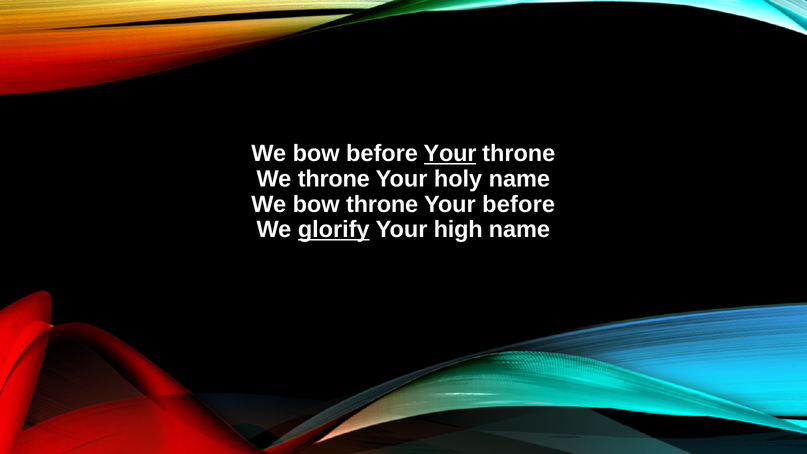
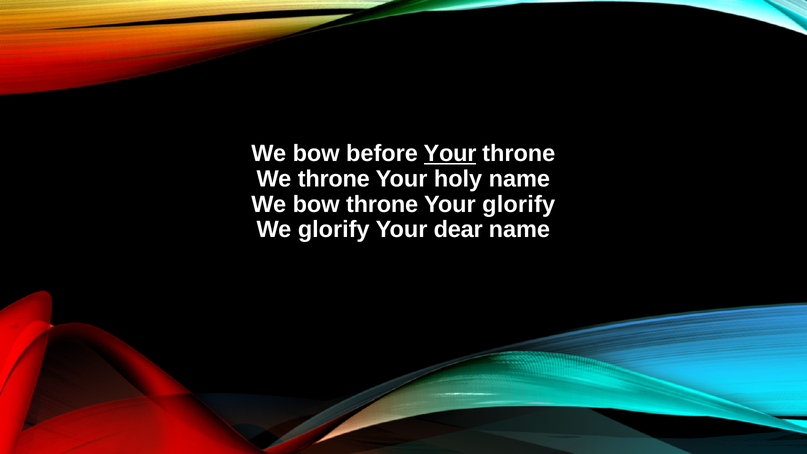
Your before: before -> glorify
glorify at (334, 230) underline: present -> none
high: high -> dear
